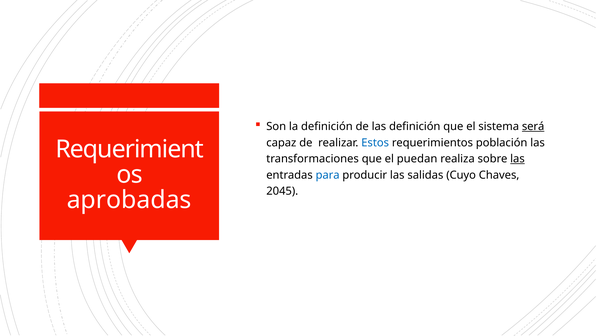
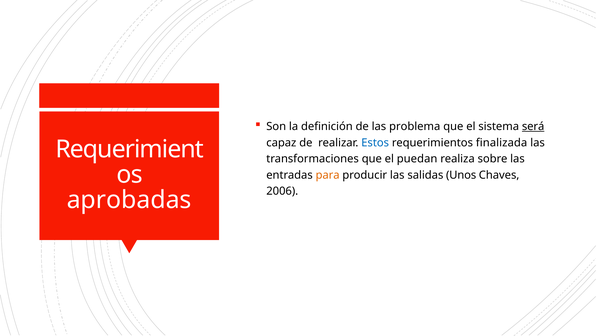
las definición: definición -> problema
población: población -> finalizada
las at (517, 159) underline: present -> none
para colour: blue -> orange
Cuyo: Cuyo -> Unos
2045: 2045 -> 2006
